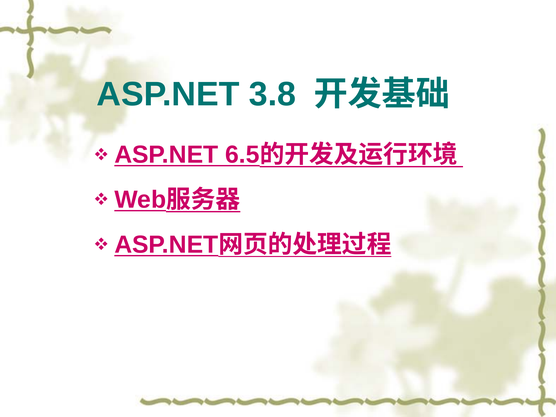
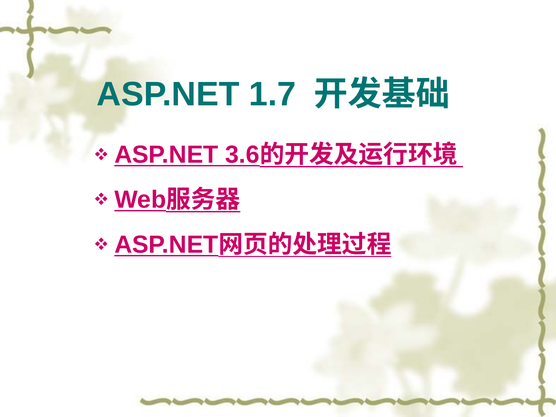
3.8: 3.8 -> 1.7
6.5: 6.5 -> 3.6
